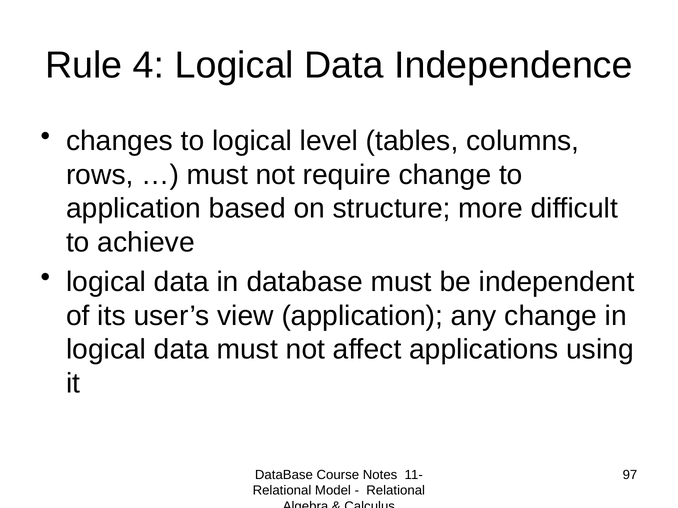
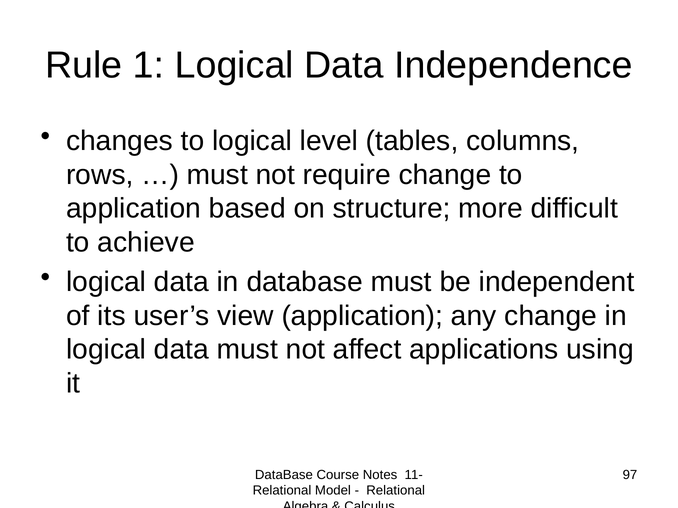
4: 4 -> 1
